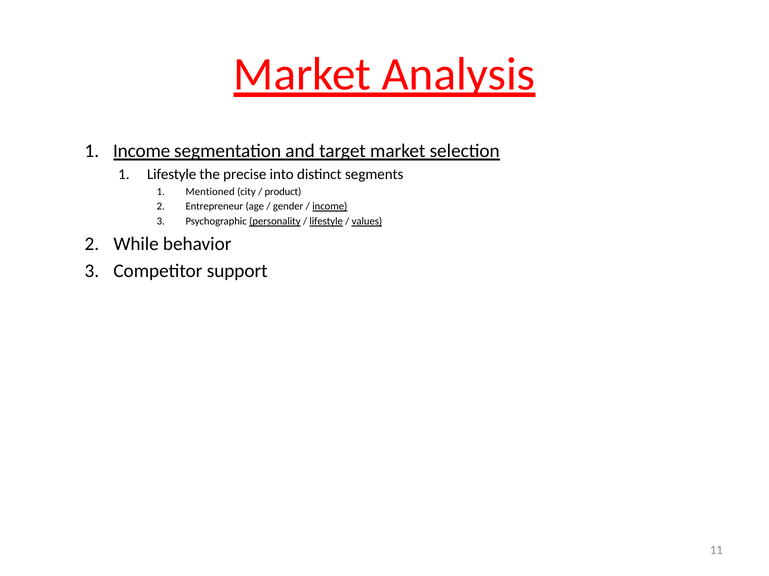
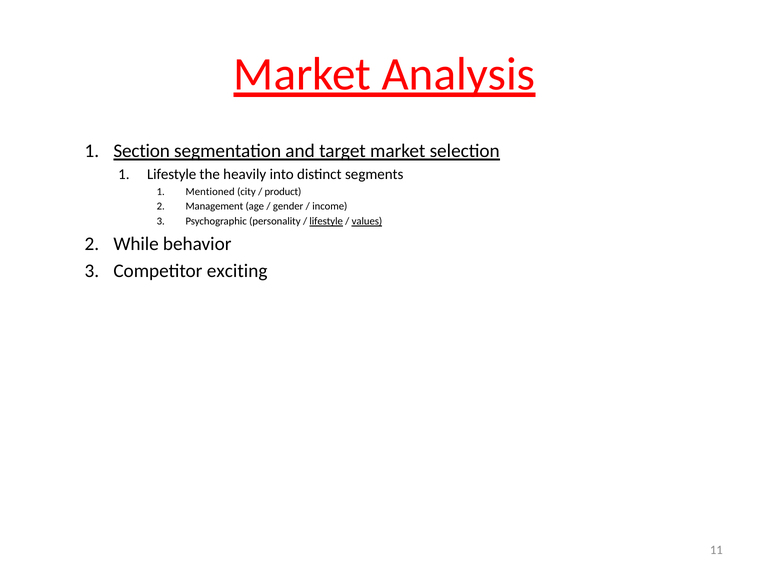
Income at (142, 151): Income -> Section
precise: precise -> heavily
Entrepreneur: Entrepreneur -> Management
income at (330, 207) underline: present -> none
personality underline: present -> none
support: support -> exciting
